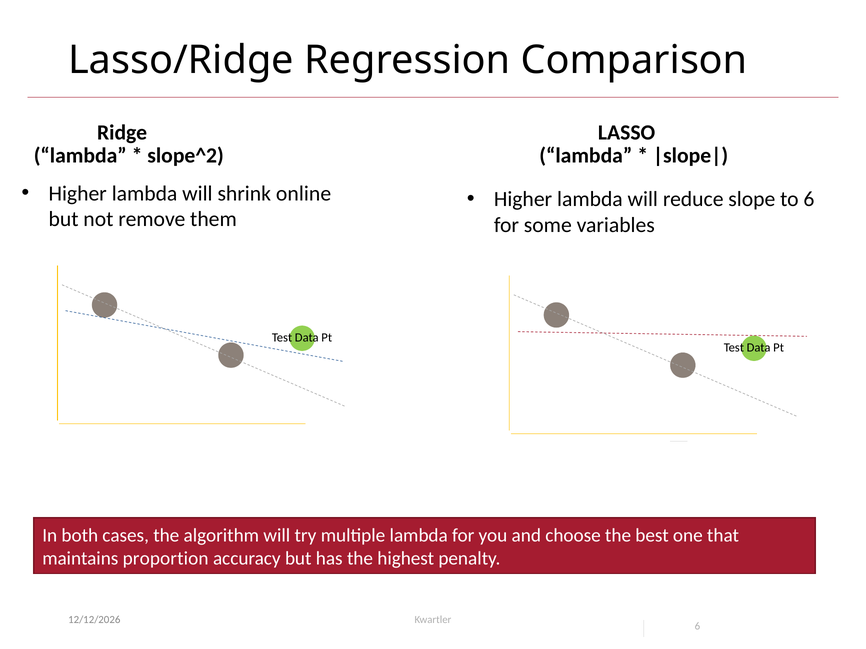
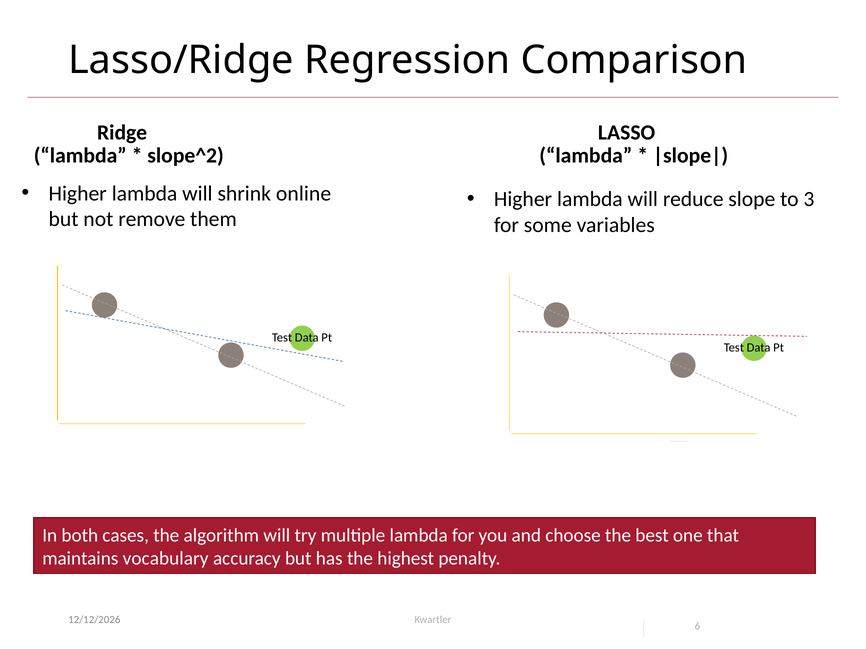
to 6: 6 -> 3
proportion: proportion -> vocabulary
